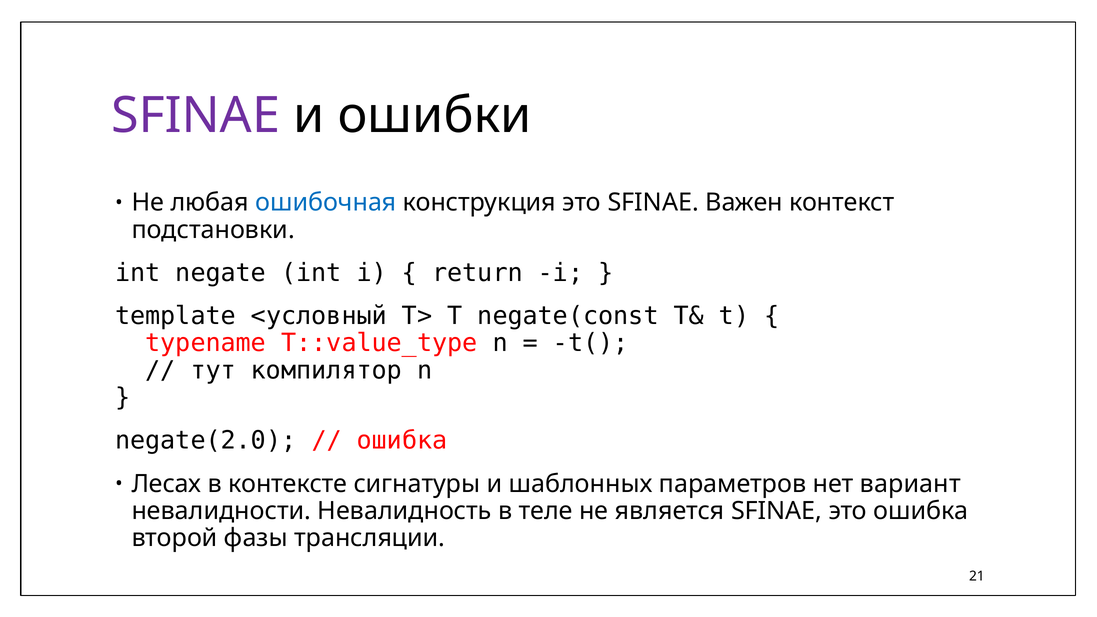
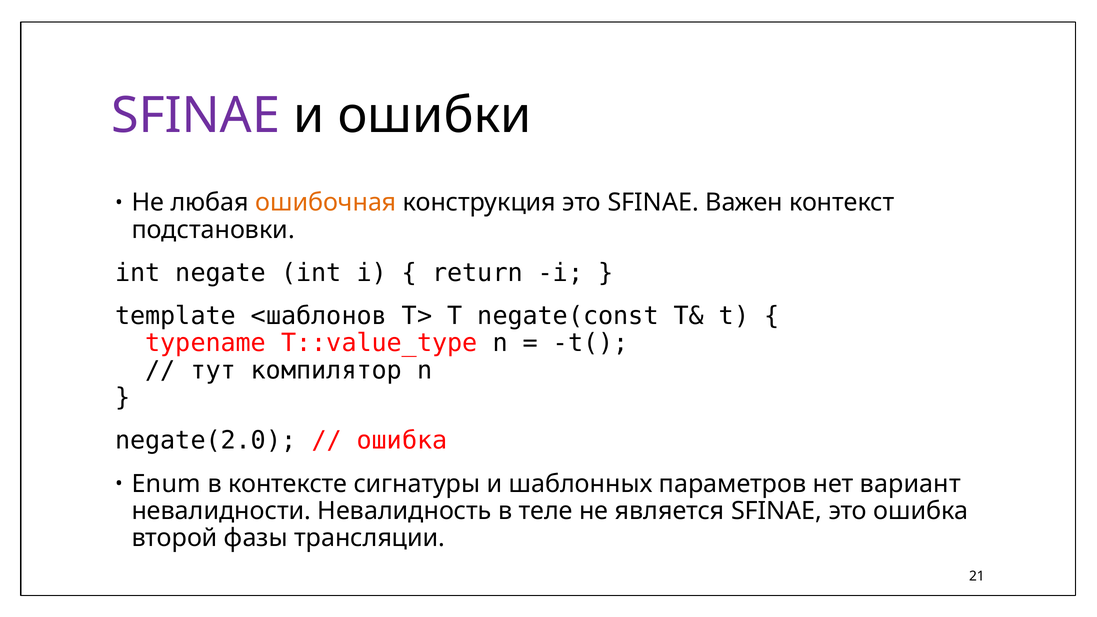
ошибочная colour: blue -> orange
<условный: <условный -> <шаблонов
Лесах: Лесах -> Enum
